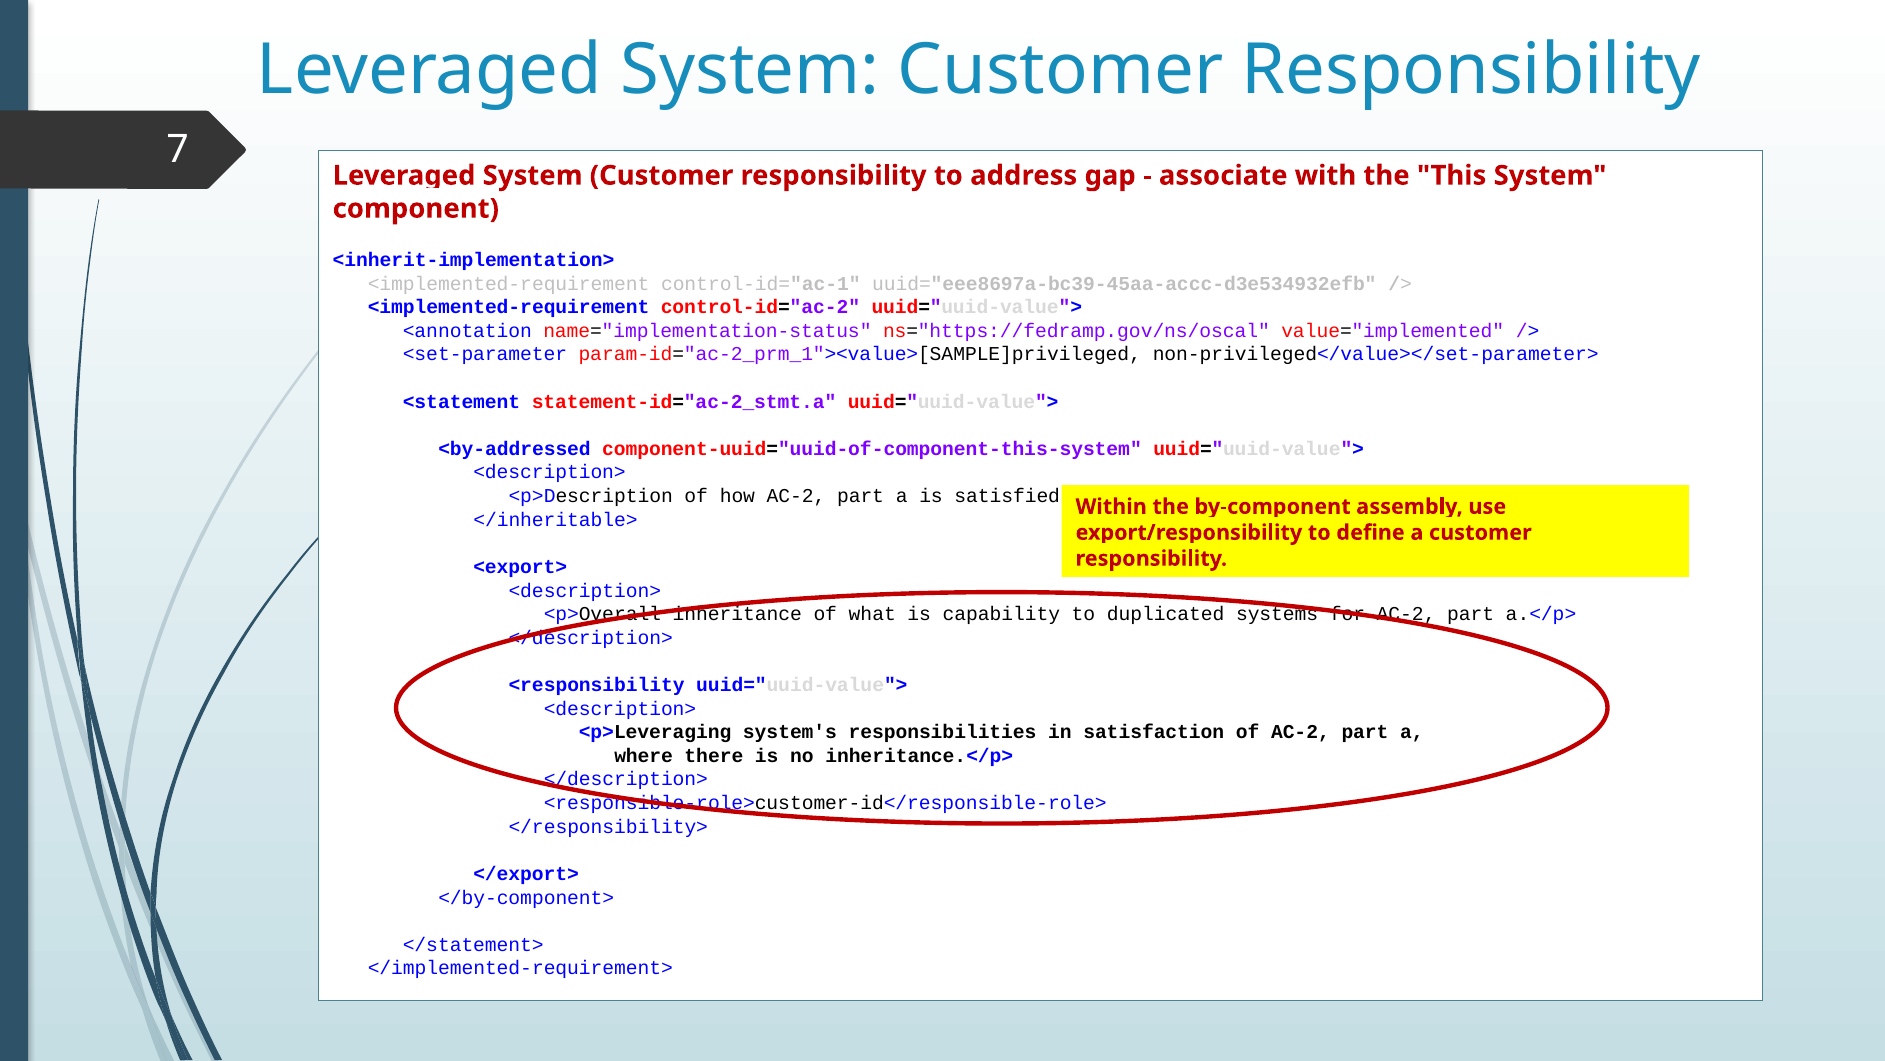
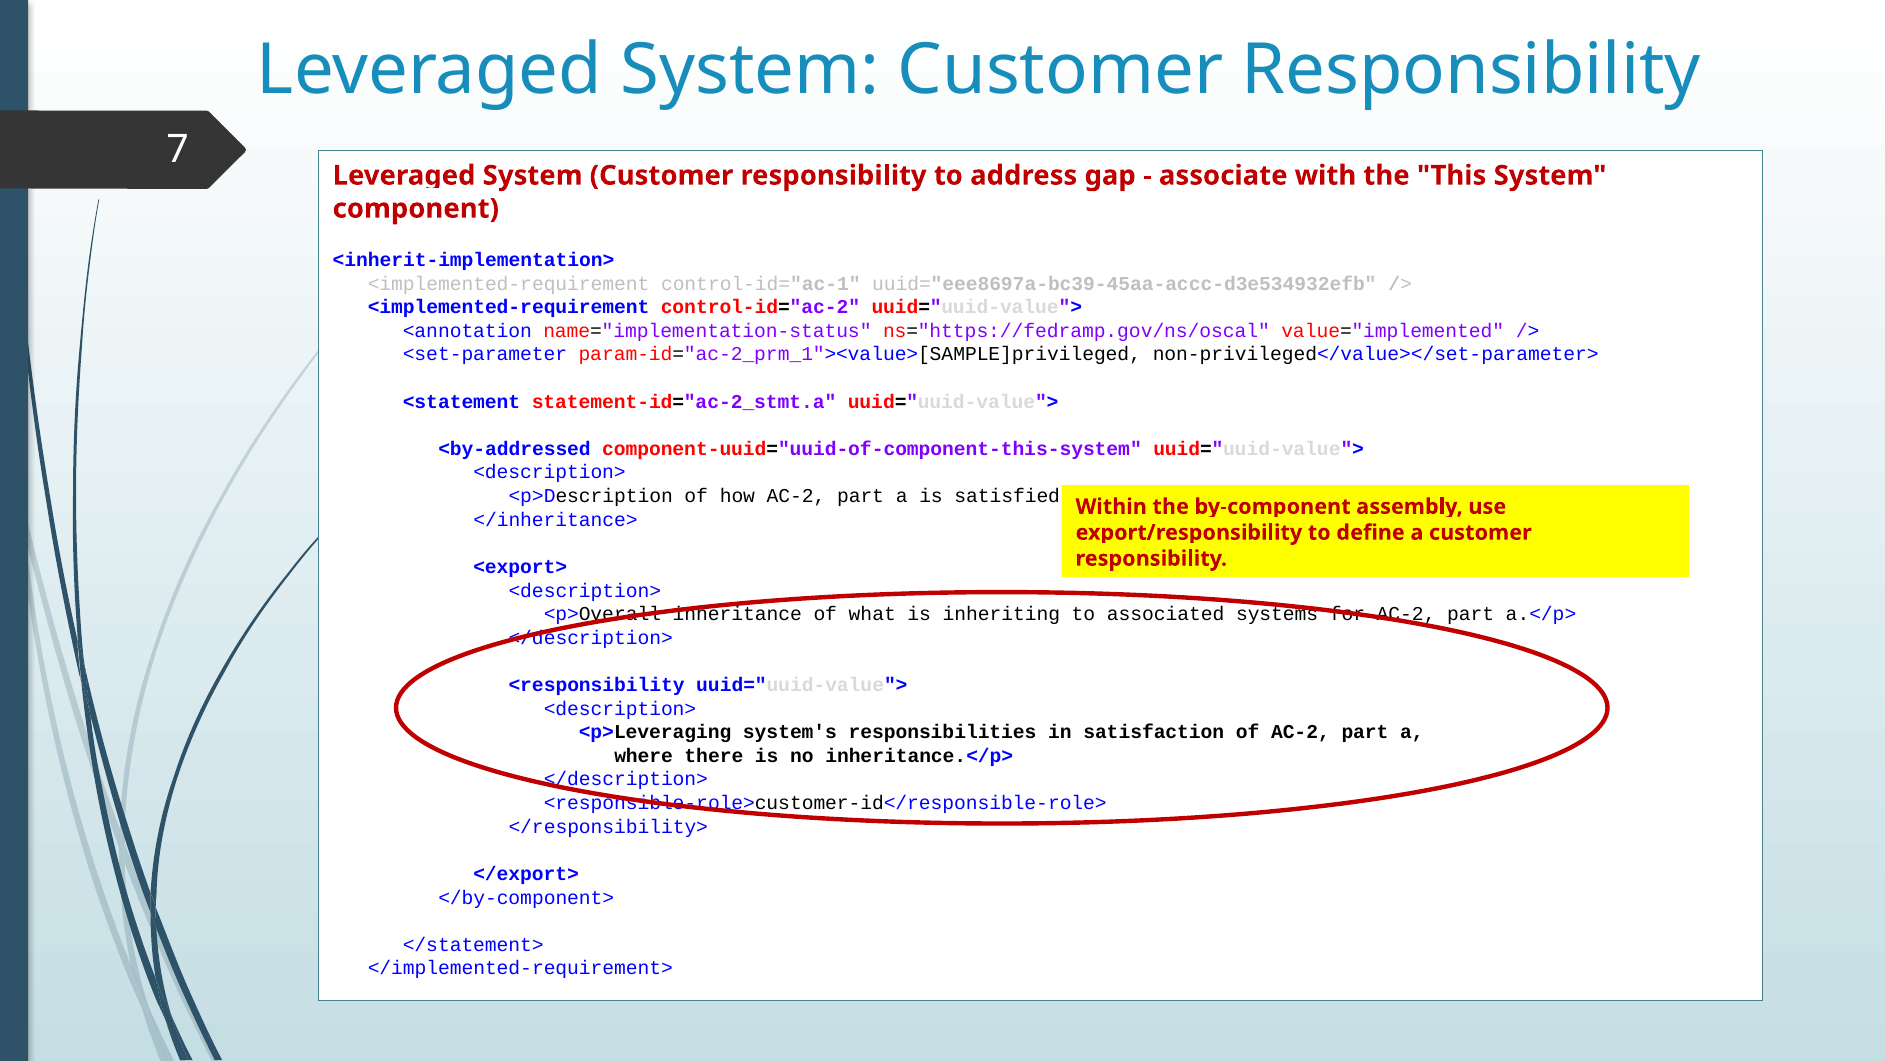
</inheritable>: </inheritable> -> </inheritance>
capability: capability -> inheriting
duplicated: duplicated -> associated
